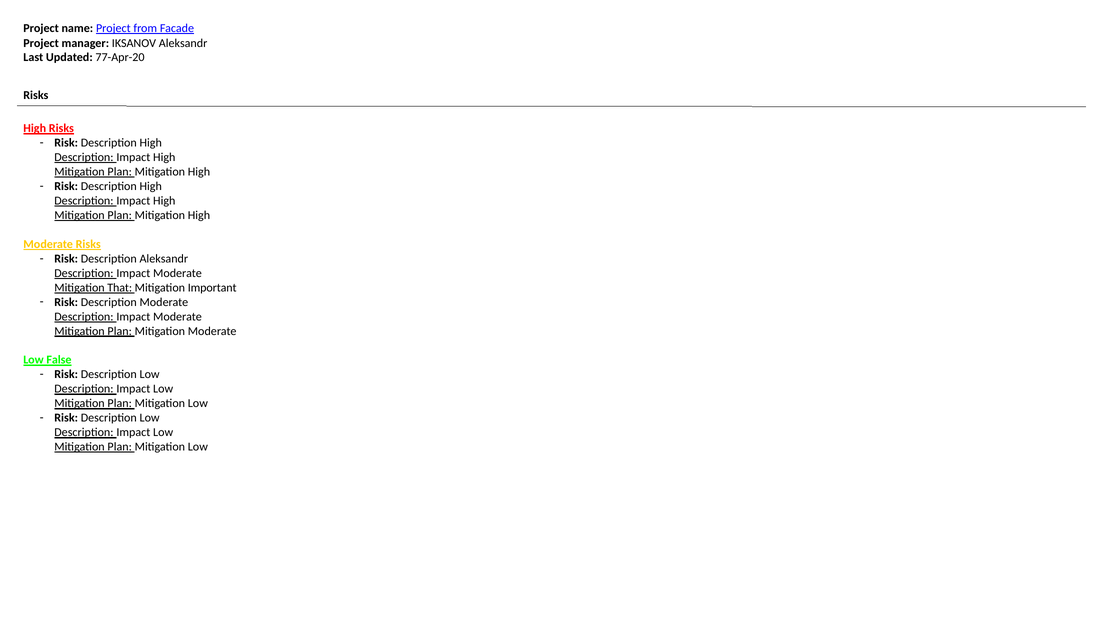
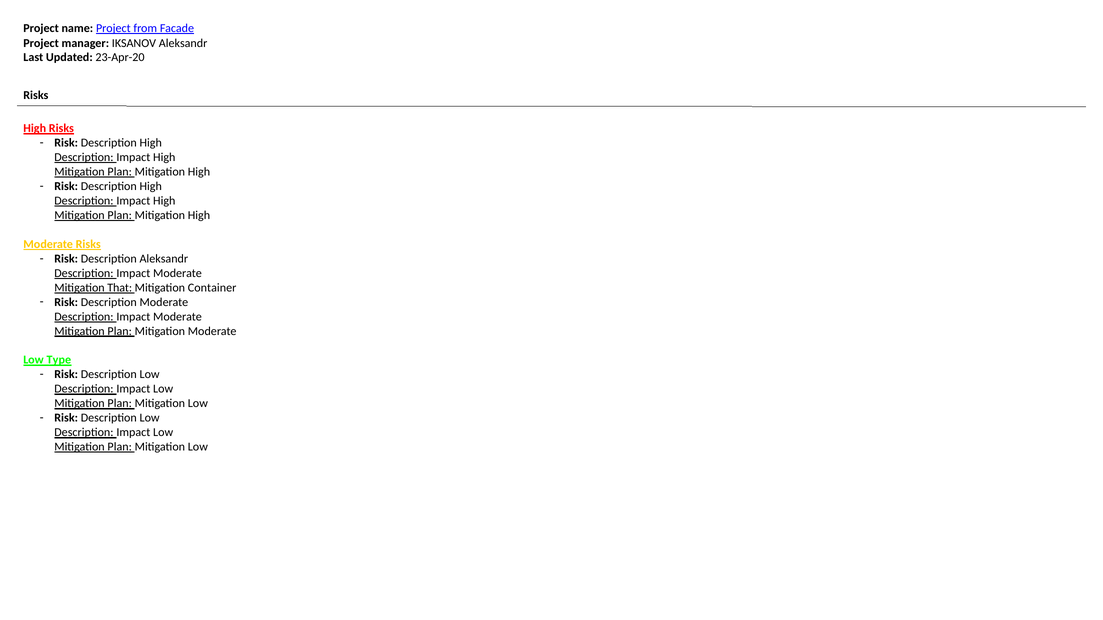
77-Apr-20: 77-Apr-20 -> 23-Apr-20
Important: Important -> Container
False: False -> Type
